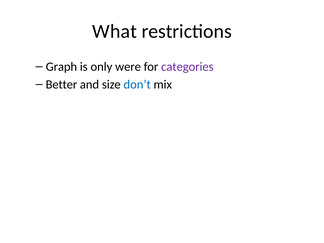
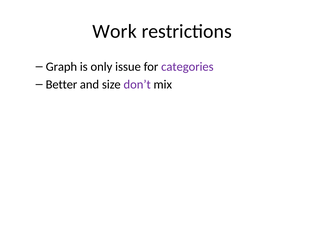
What: What -> Work
were: were -> issue
don’t colour: blue -> purple
